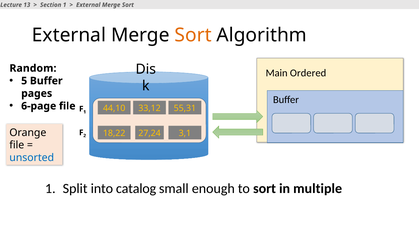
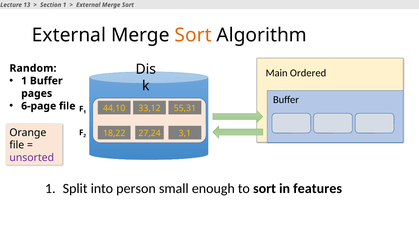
5 at (24, 81): 5 -> 1
unsorted colour: blue -> purple
catalog: catalog -> person
multiple: multiple -> features
